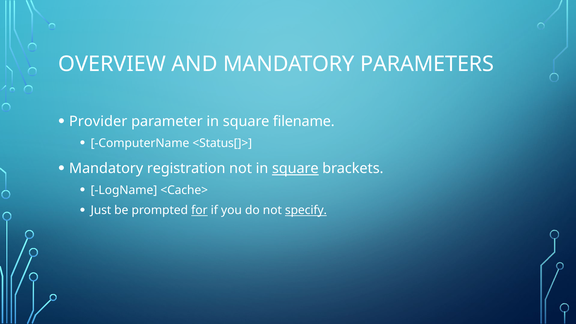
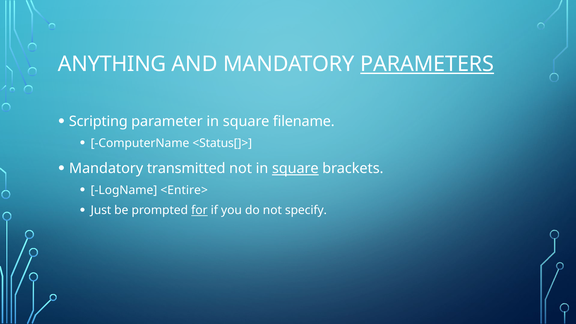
OVERVIEW: OVERVIEW -> ANYTHING
PARAMETERS underline: none -> present
Provider: Provider -> Scripting
registration: registration -> transmitted
<Cache>: <Cache> -> <Entire>
specify underline: present -> none
